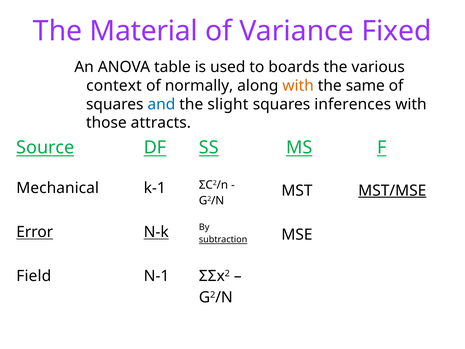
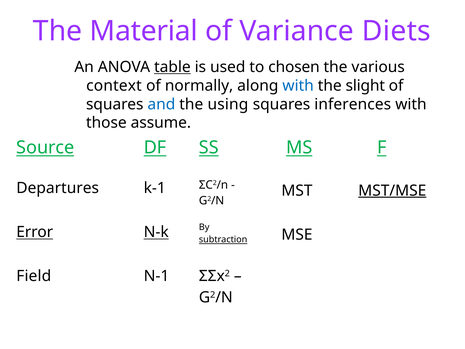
Fixed: Fixed -> Diets
table underline: none -> present
boards: boards -> chosen
with at (298, 86) colour: orange -> blue
same: same -> slight
slight: slight -> using
attracts: attracts -> assume
Mechanical: Mechanical -> Departures
